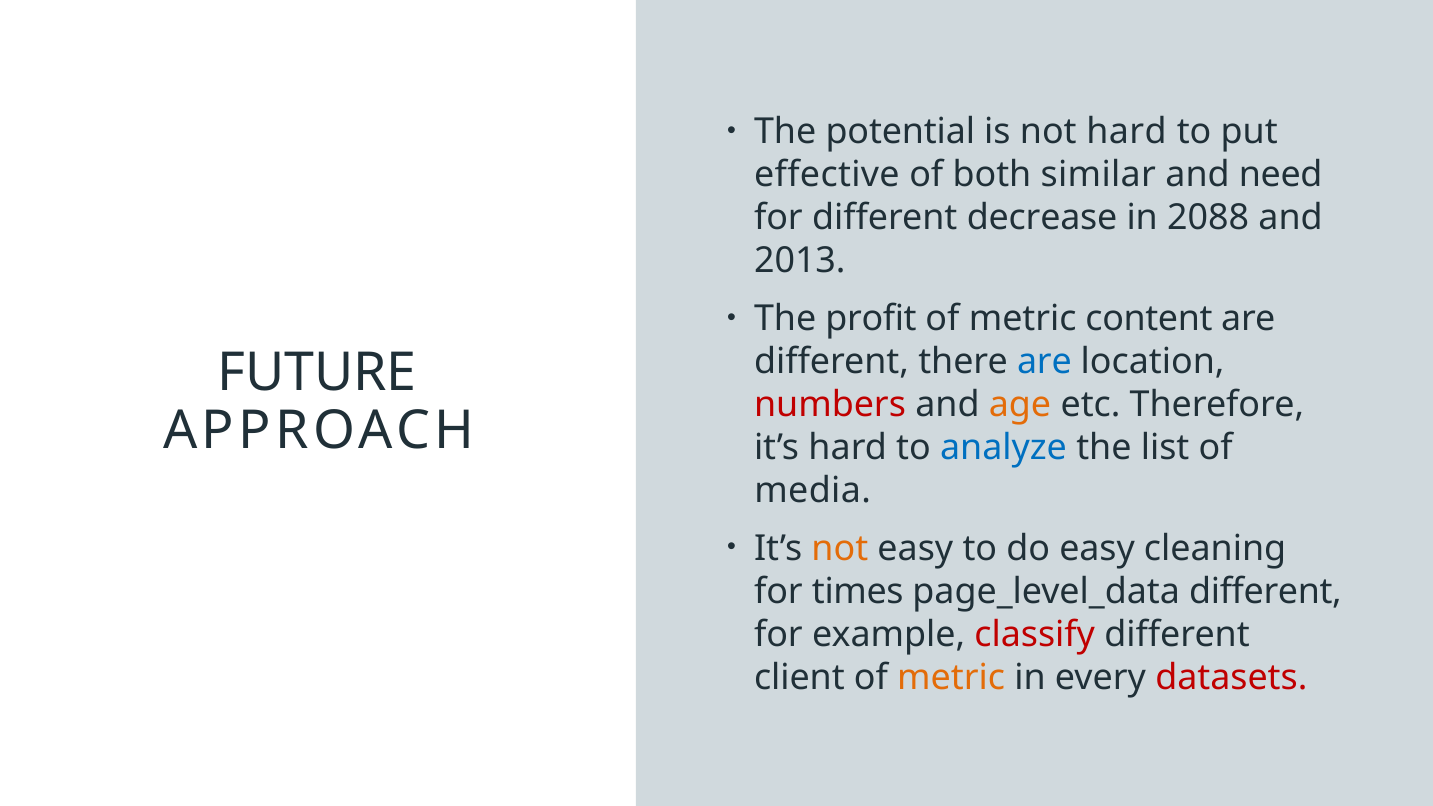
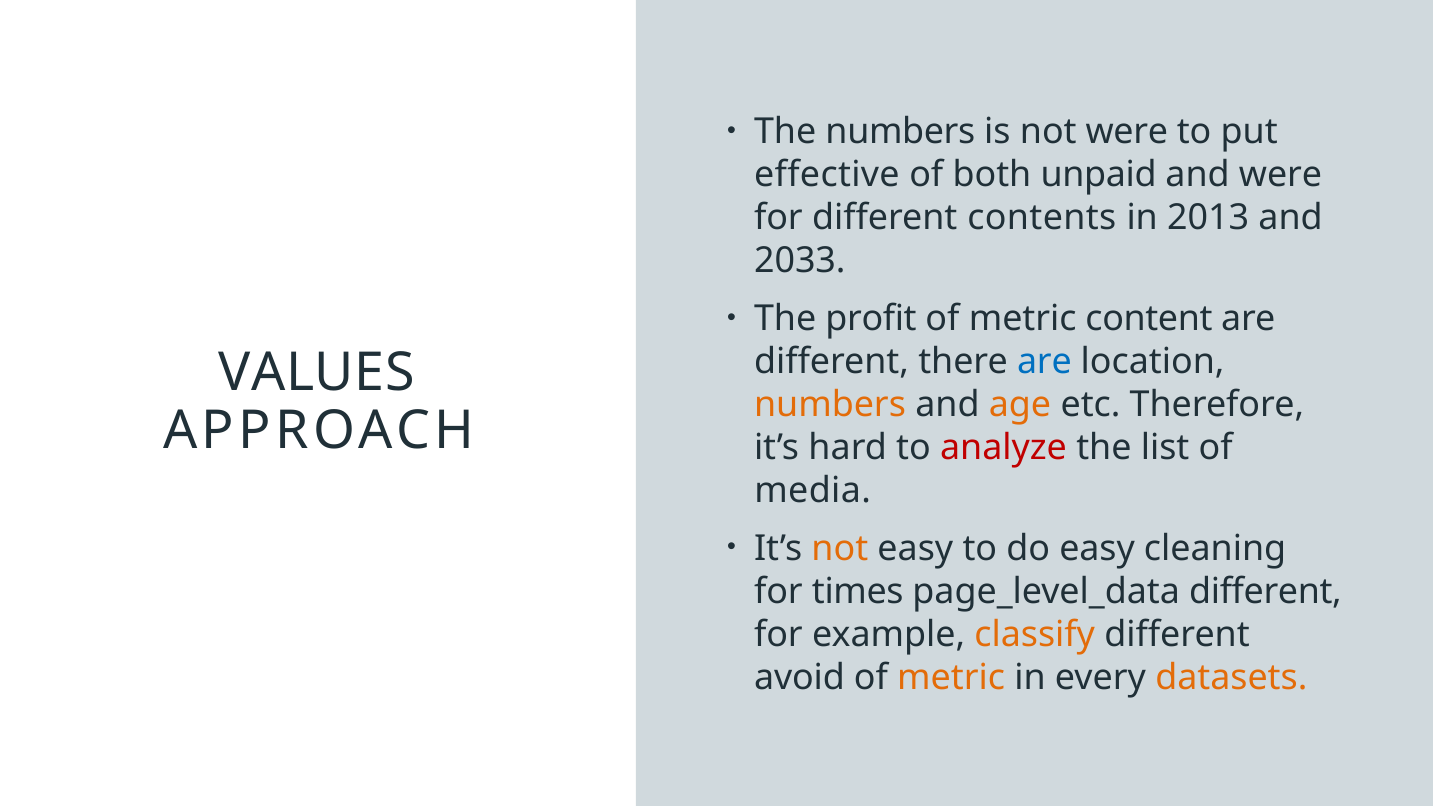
The potential: potential -> numbers
not hard: hard -> were
similar: similar -> unpaid
and need: need -> were
decrease: decrease -> contents
2088: 2088 -> 2013
2013: 2013 -> 2033
FUTURE: FUTURE -> VALUES
numbers at (830, 405) colour: red -> orange
analyze colour: blue -> red
classify colour: red -> orange
client: client -> avoid
datasets colour: red -> orange
